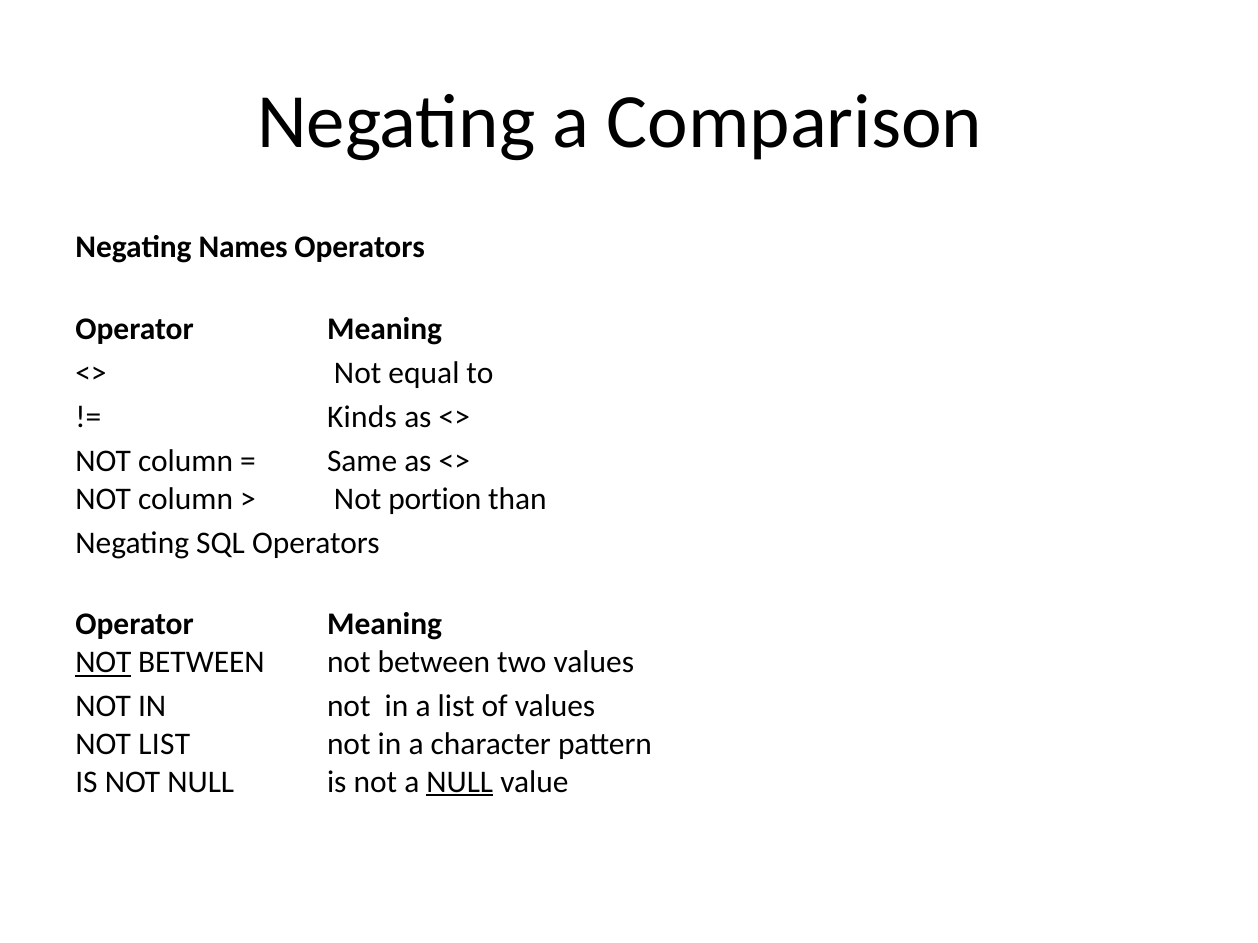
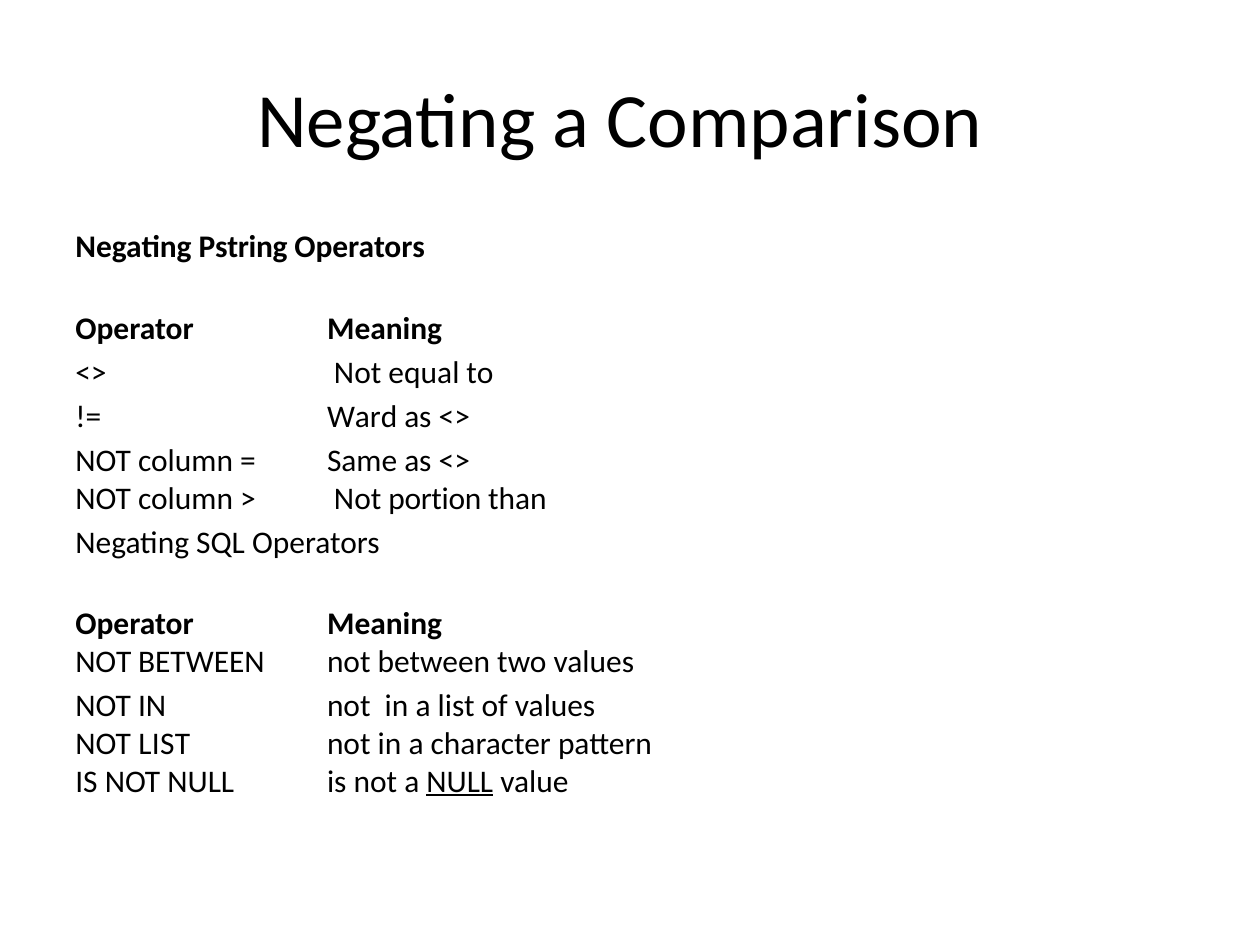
Names: Names -> Pstring
Kinds: Kinds -> Ward
NOT at (103, 663) underline: present -> none
